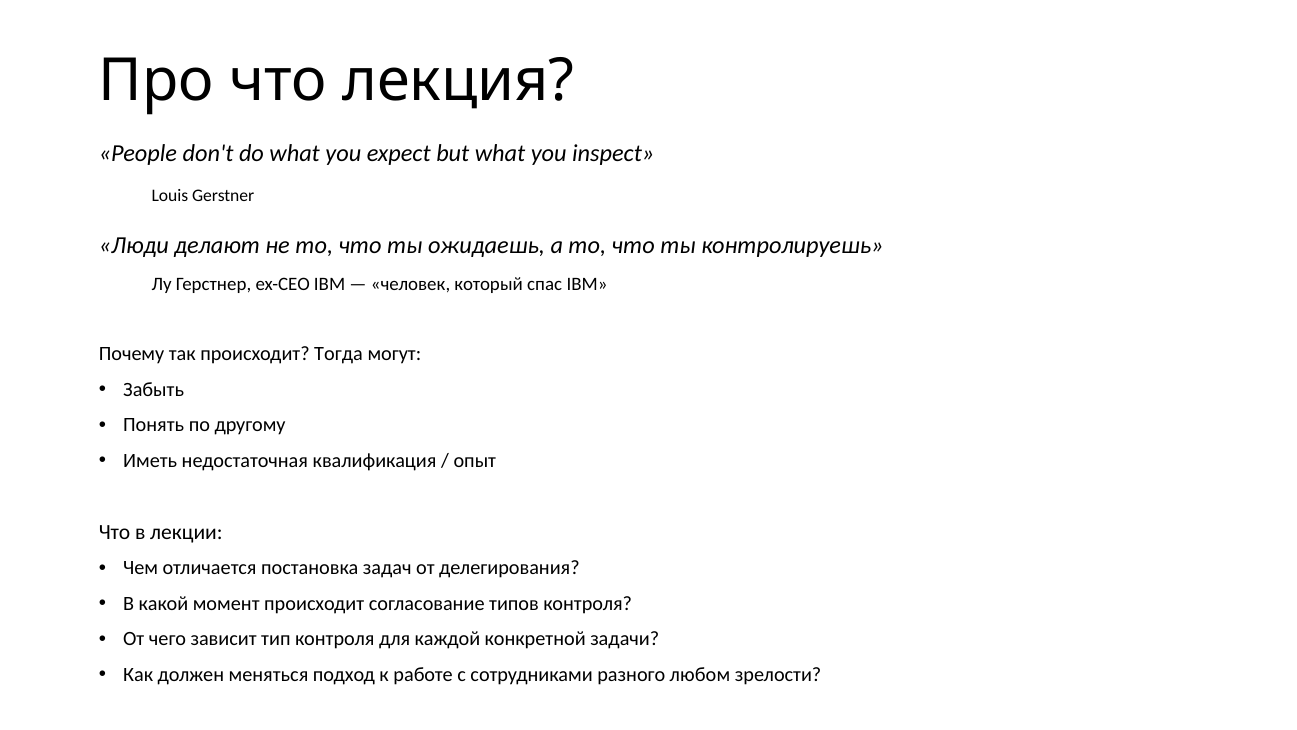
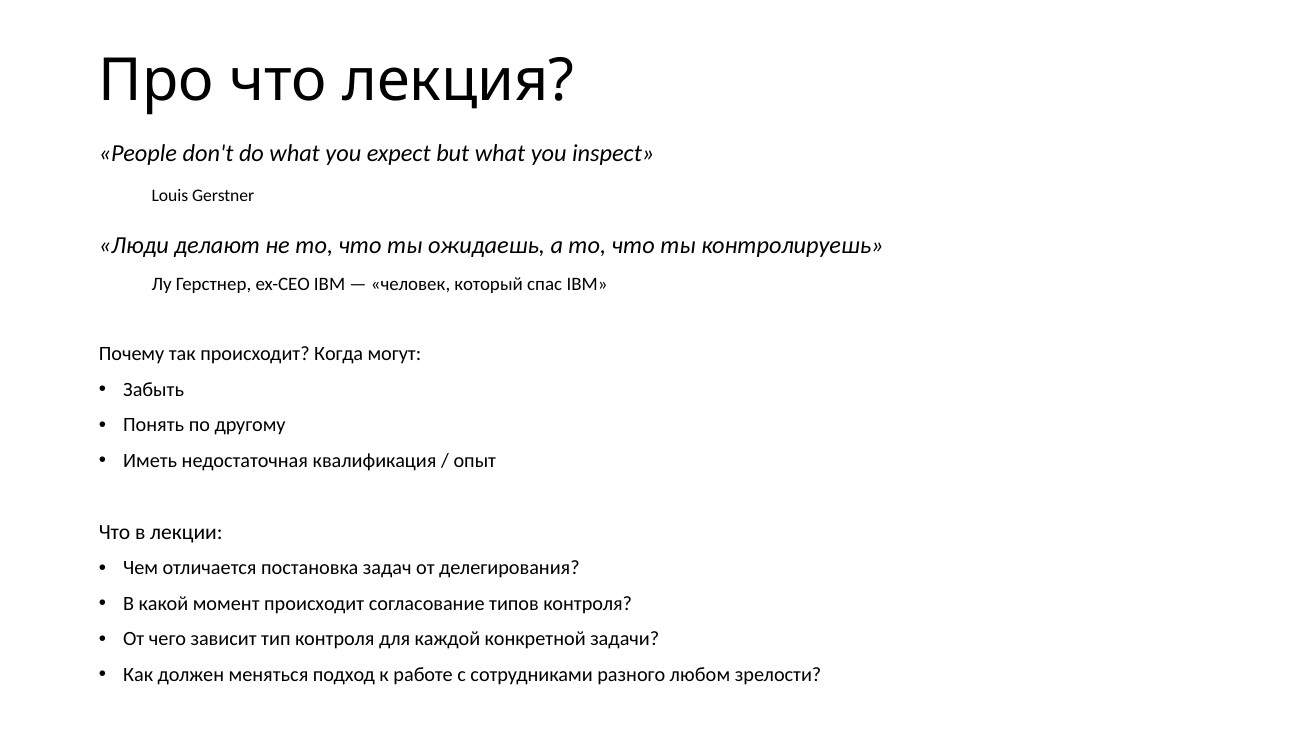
Тогда: Тогда -> Когда
